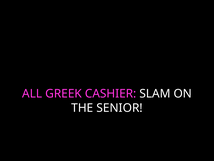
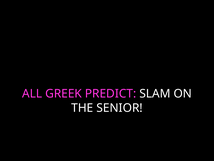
CASHIER: CASHIER -> PREDICT
